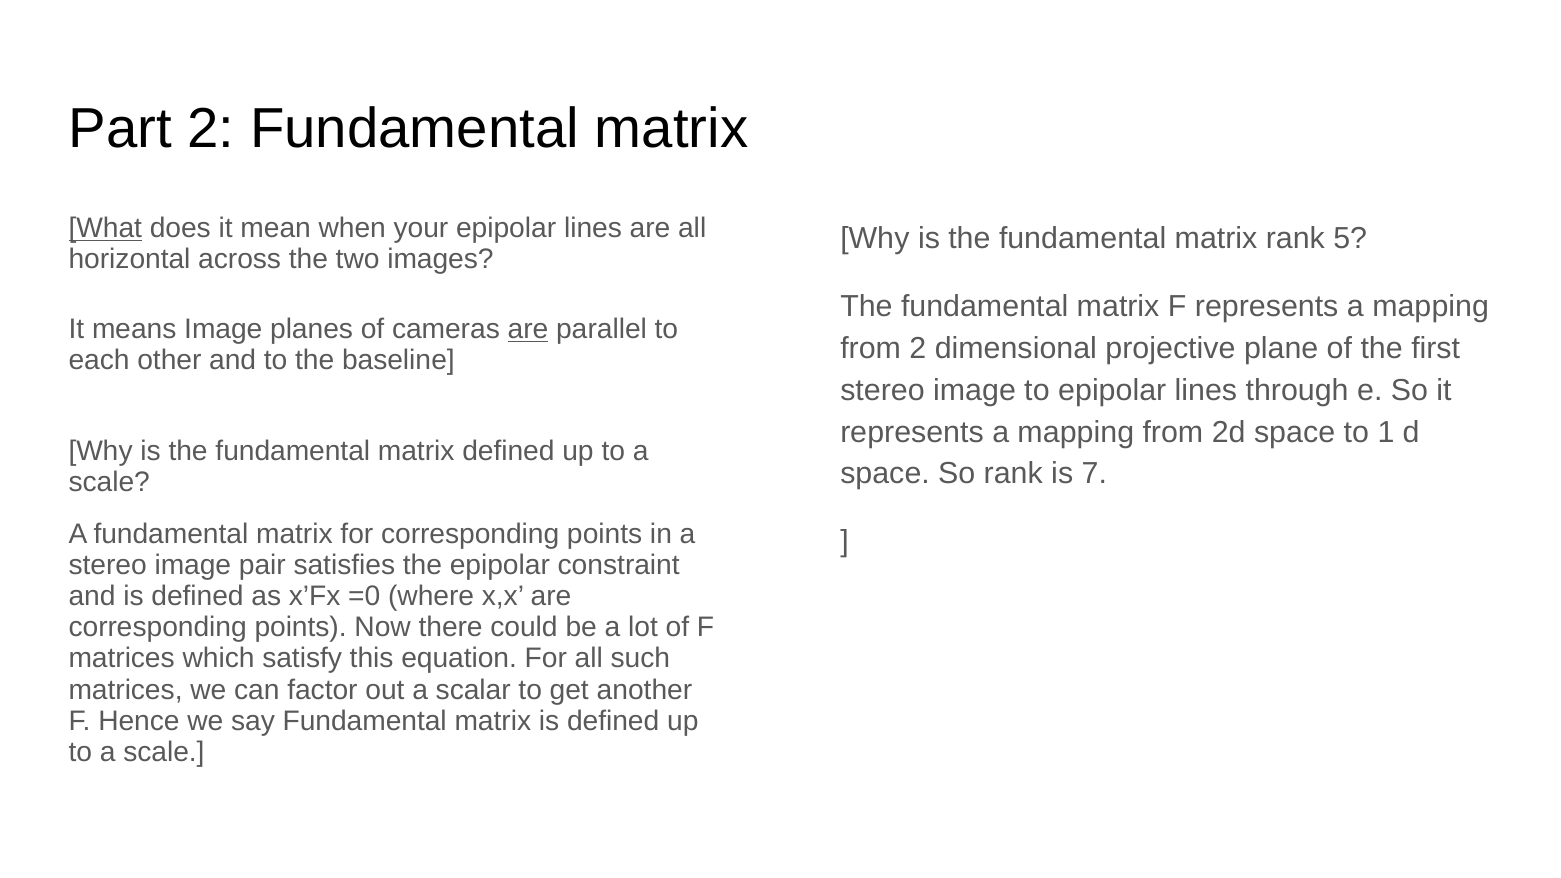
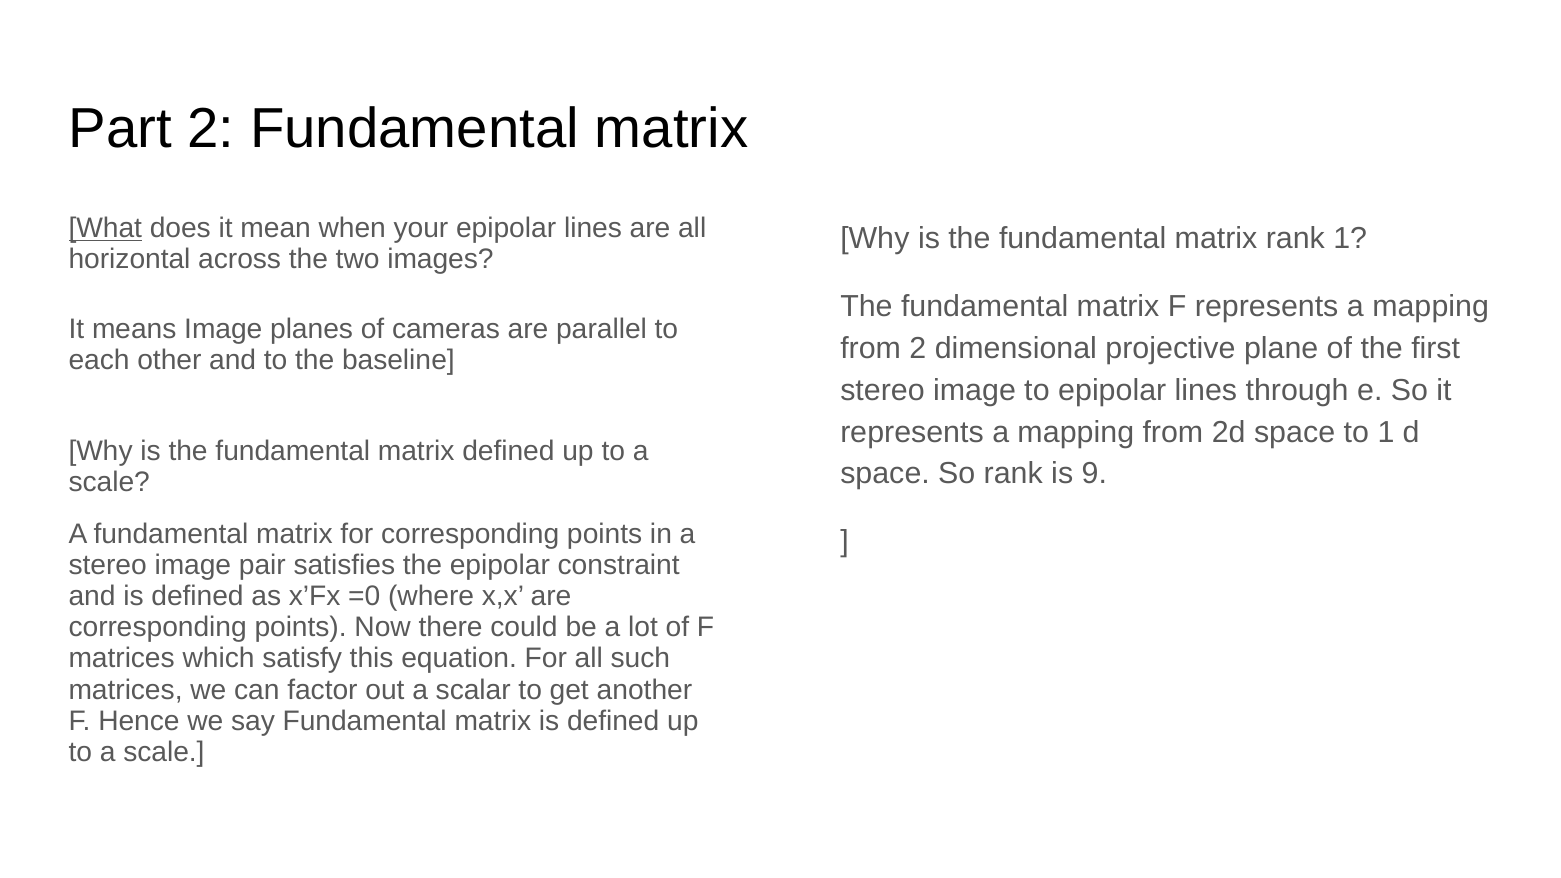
rank 5: 5 -> 1
are at (528, 330) underline: present -> none
7: 7 -> 9
